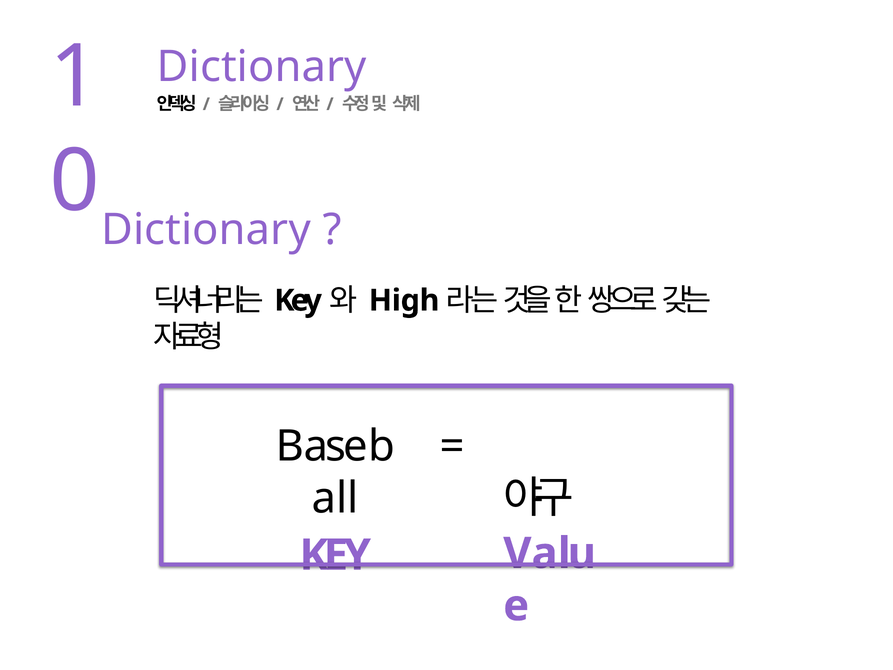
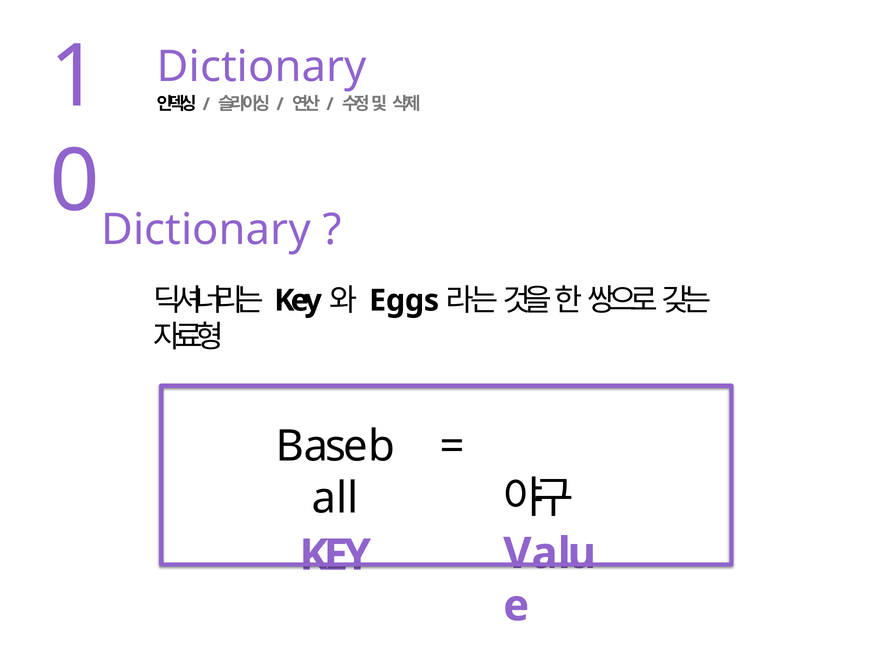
High: High -> Eggs
